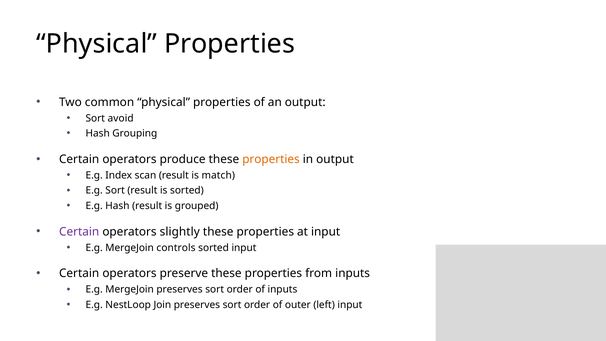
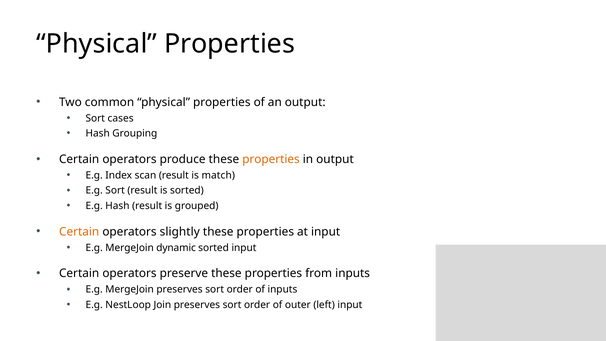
avoid: avoid -> cases
Certain at (79, 232) colour: purple -> orange
controls: controls -> dynamic
